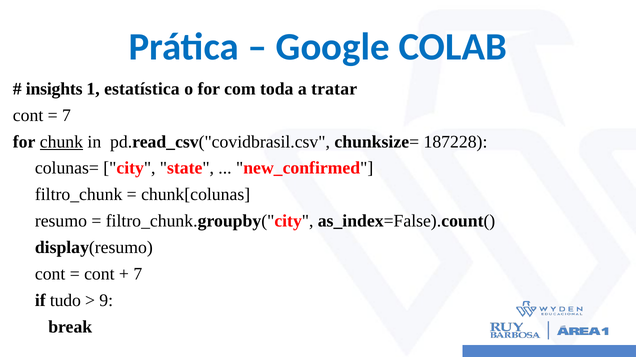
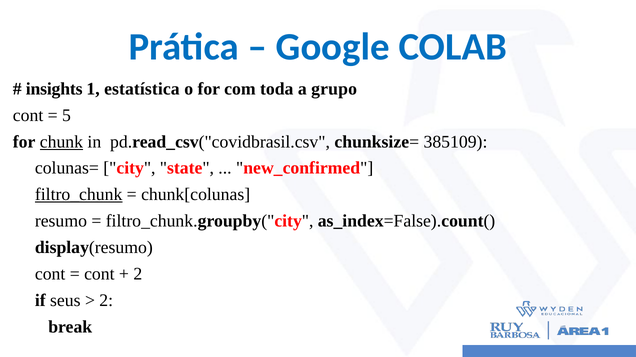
tratar: tratar -> grupo
7 at (67, 115): 7 -> 5
187228: 187228 -> 385109
filtro_chunk underline: none -> present
7 at (138, 275): 7 -> 2
tudo: tudo -> seus
9 at (106, 301): 9 -> 2
